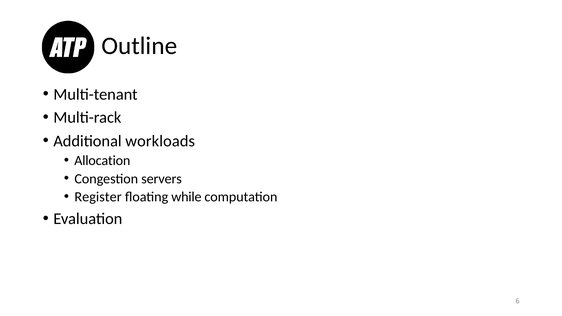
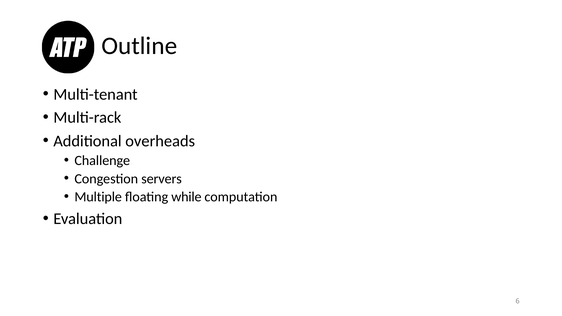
workloads: workloads -> overheads
Allocation: Allocation -> Challenge
Register: Register -> Multiple
